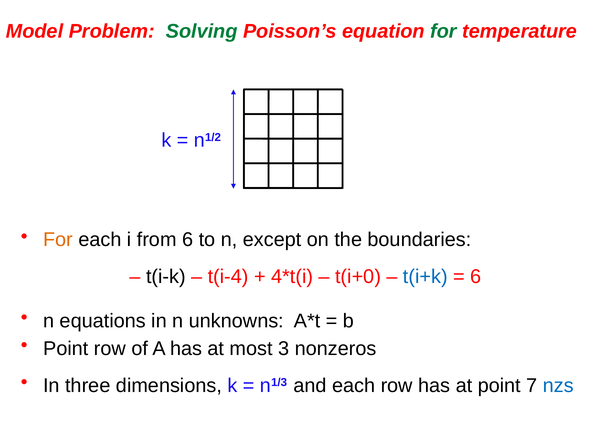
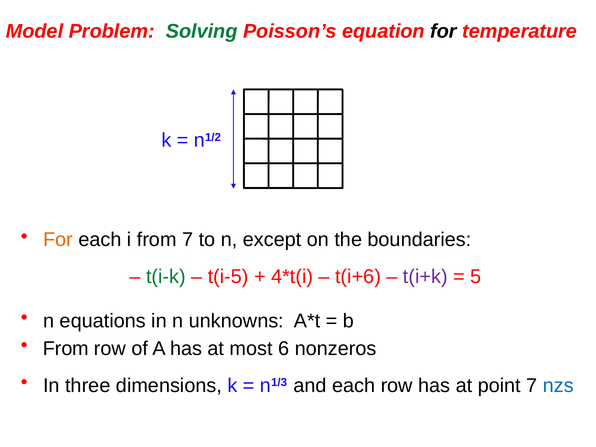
for at (443, 31) colour: green -> black
from 6: 6 -> 7
t(i-k colour: black -> green
t(i-4: t(i-4 -> t(i-5
t(i+0: t(i+0 -> t(i+6
t(i+k colour: blue -> purple
6 at (476, 277): 6 -> 5
Point at (66, 349): Point -> From
3: 3 -> 6
